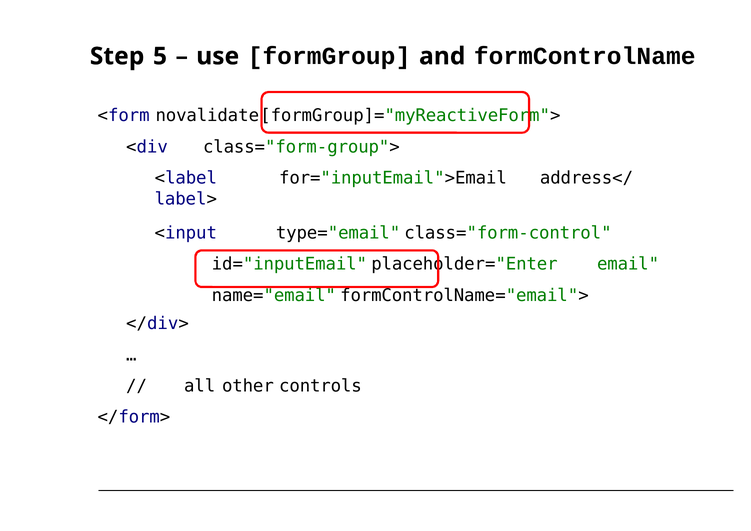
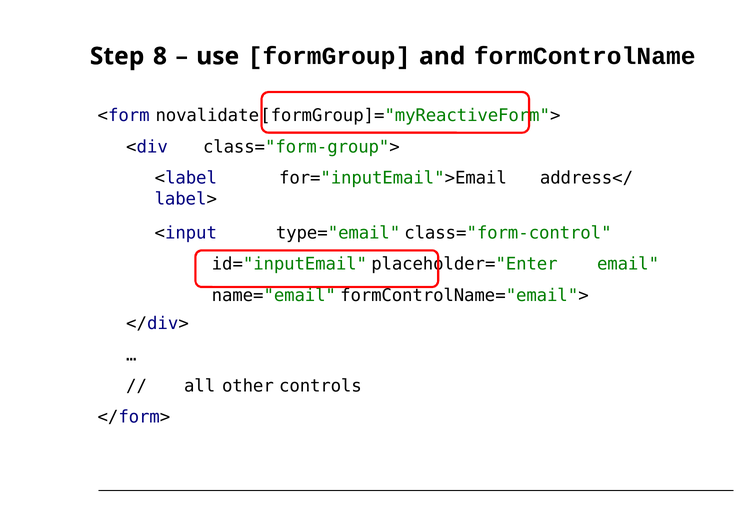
5: 5 -> 8
